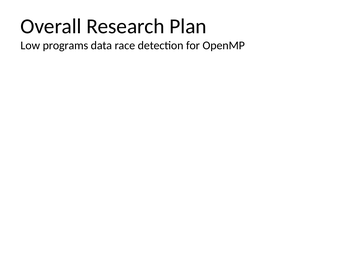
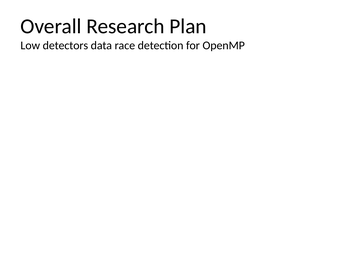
programs: programs -> detectors
